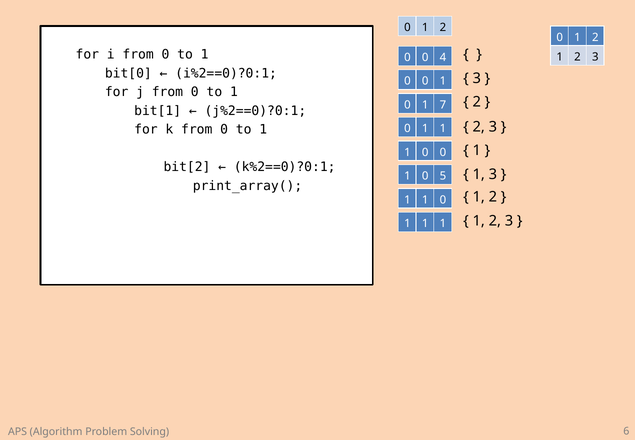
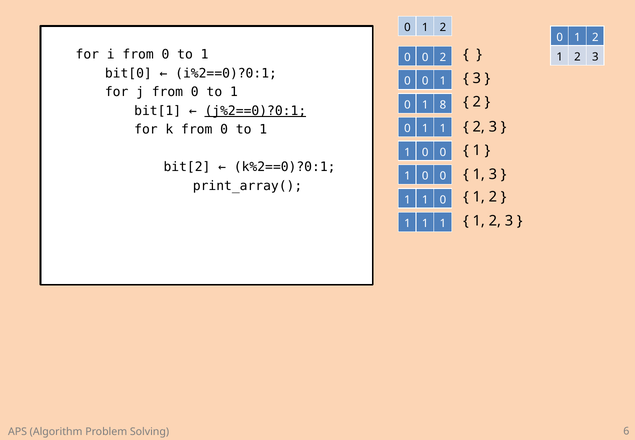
0 4: 4 -> 2
7: 7 -> 8
j%2==0)?0:1 underline: none -> present
5 at (443, 176): 5 -> 0
